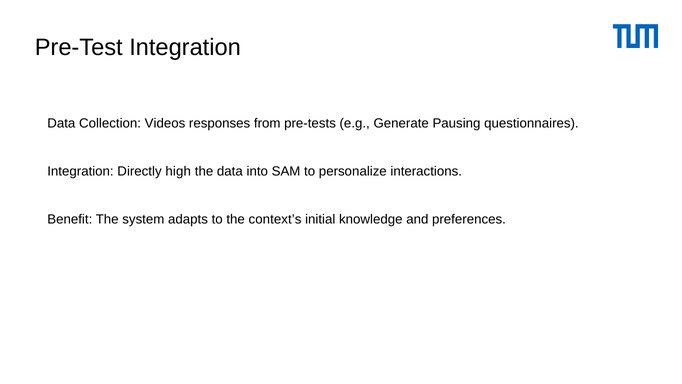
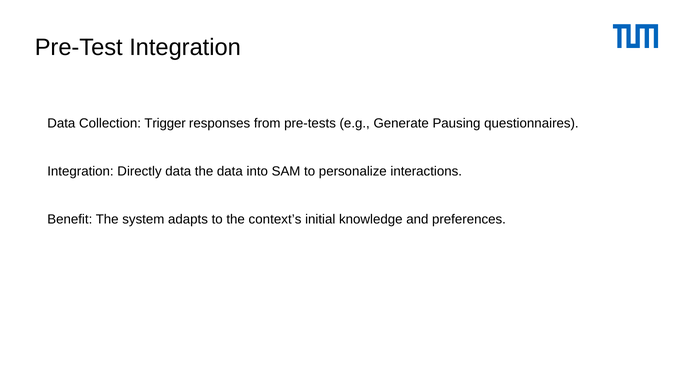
Videos: Videos -> Trigger
Directly high: high -> data
